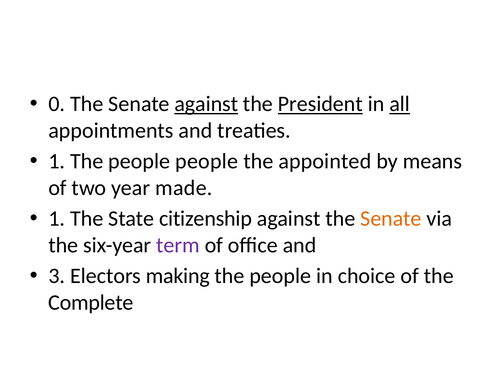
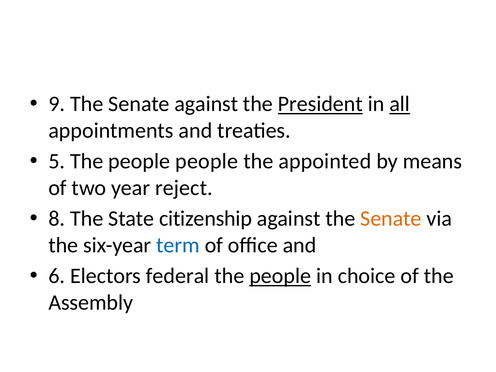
0: 0 -> 9
against at (206, 104) underline: present -> none
1 at (57, 161): 1 -> 5
made: made -> reject
1 at (57, 219): 1 -> 8
term colour: purple -> blue
3: 3 -> 6
making: making -> federal
people at (280, 276) underline: none -> present
Complete: Complete -> Assembly
